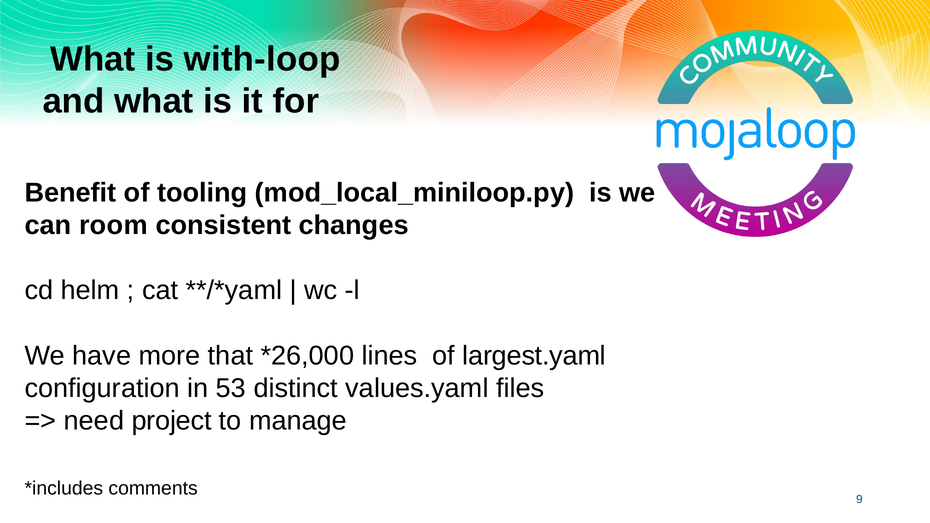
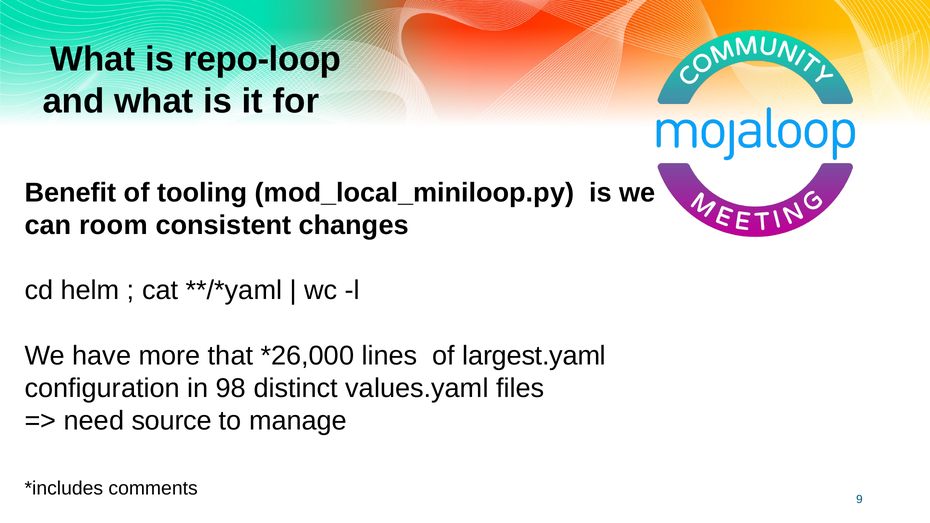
with-loop: with-loop -> repo-loop
53: 53 -> 98
project: project -> source
